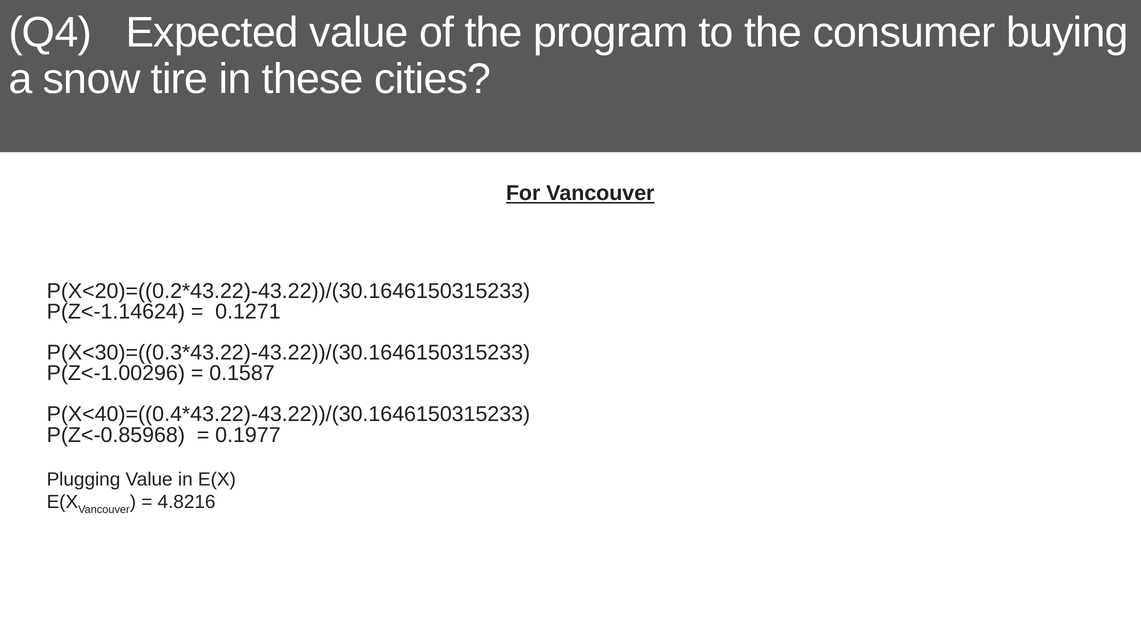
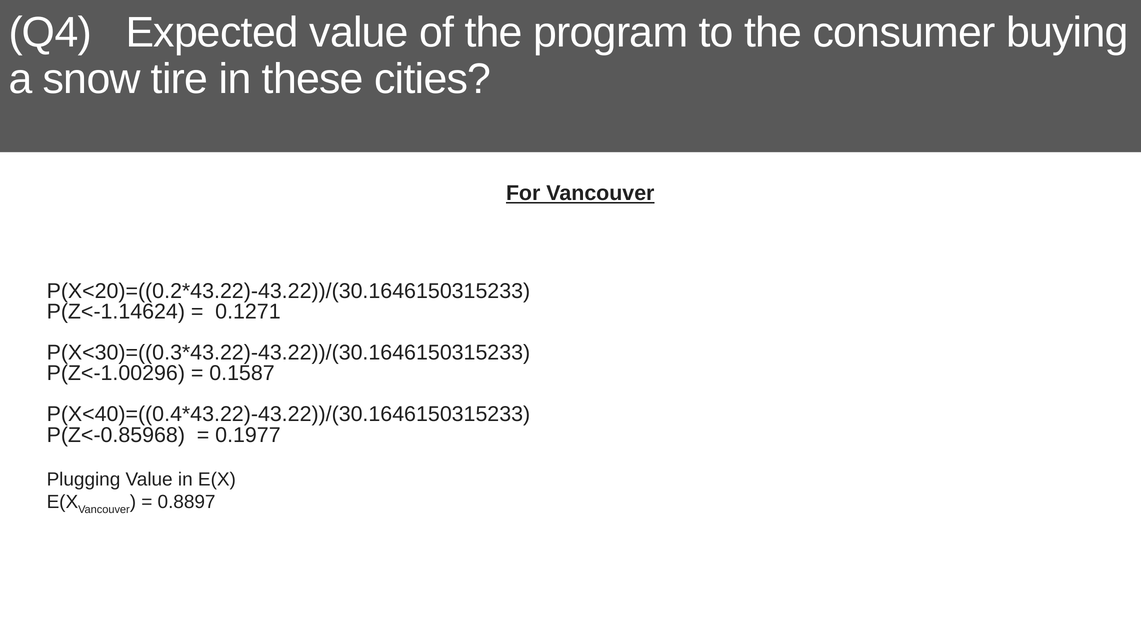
4.8216: 4.8216 -> 0.8897
